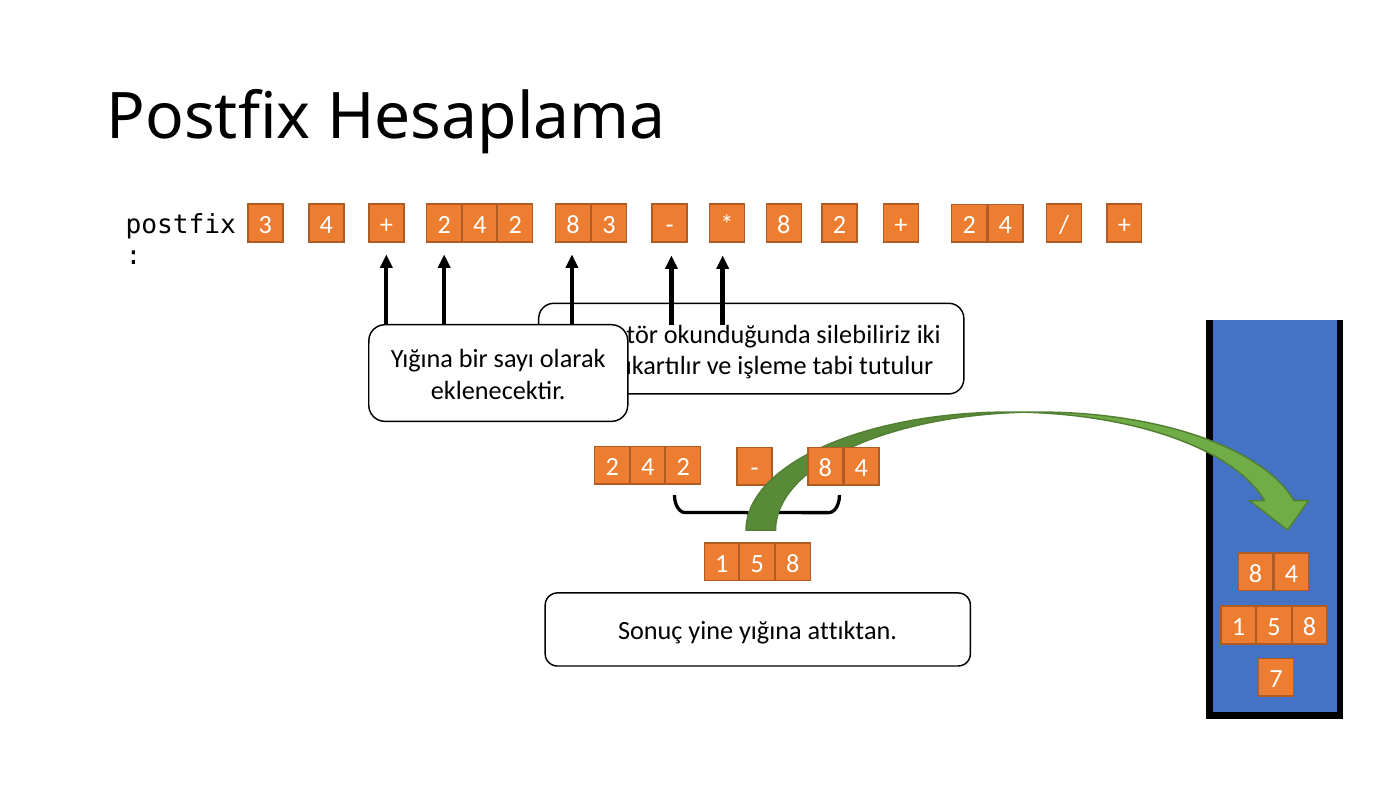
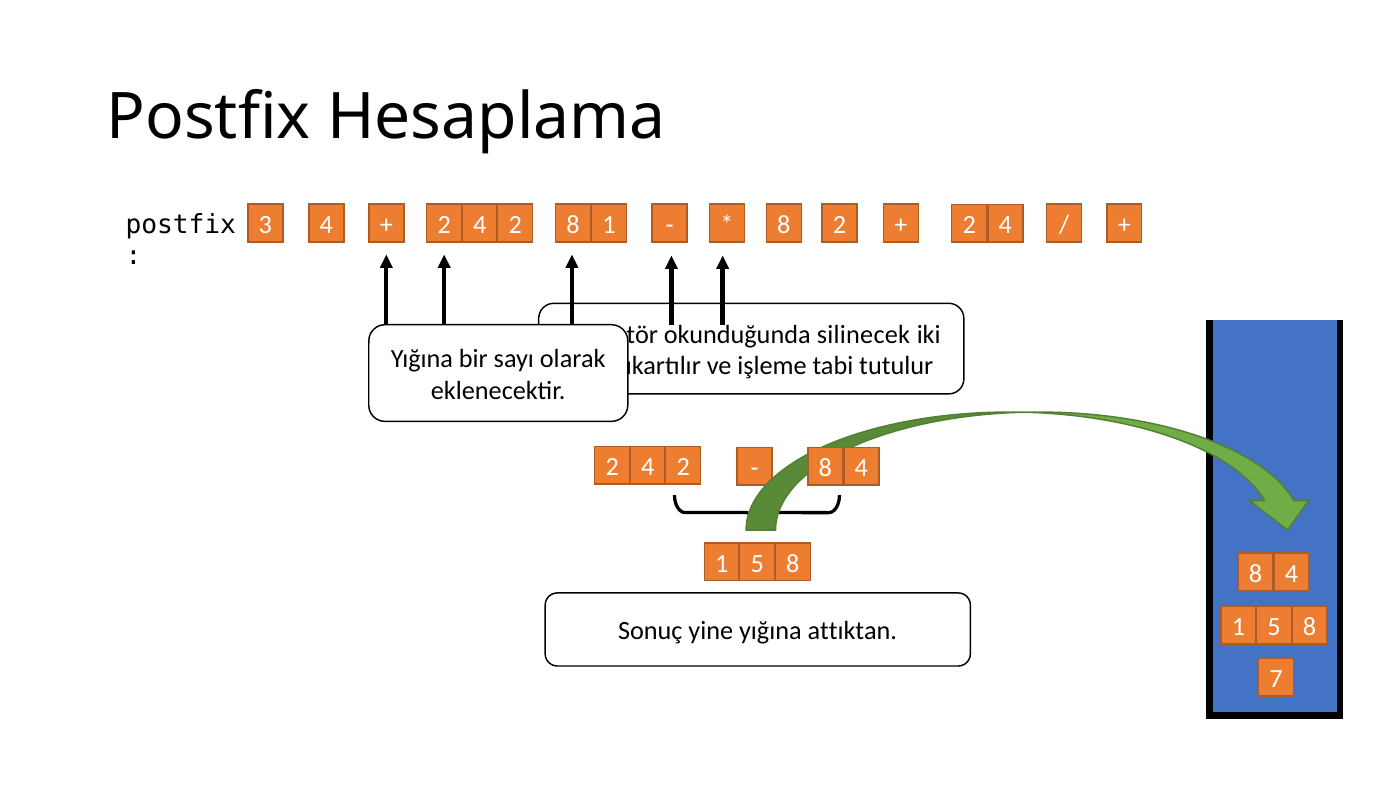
3 at (609, 225): 3 -> 1
silebiliriz: silebiliriz -> silinecek
